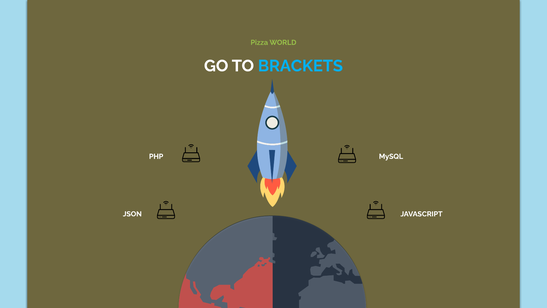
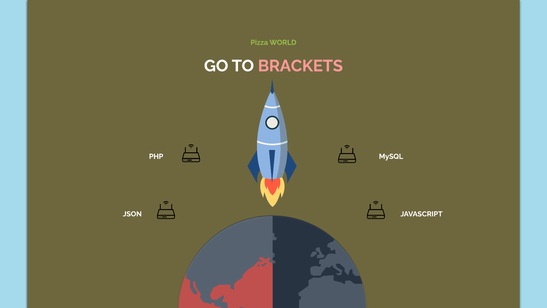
BRACKETS colour: light blue -> pink
